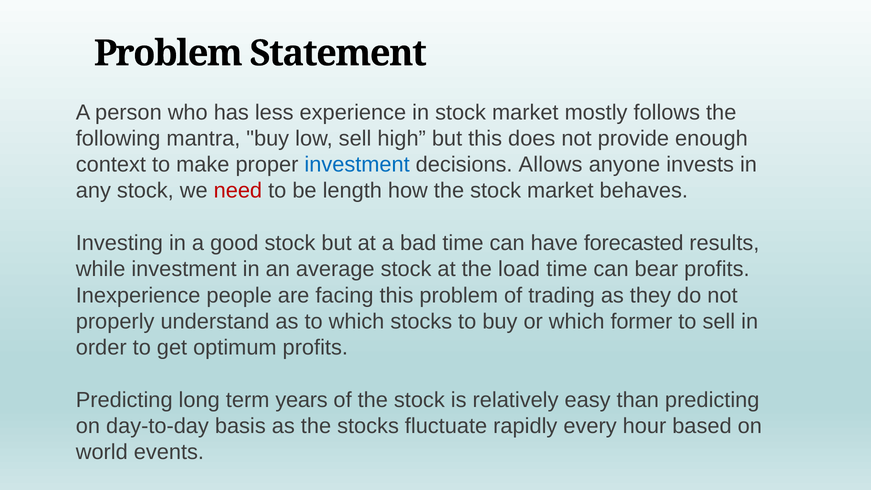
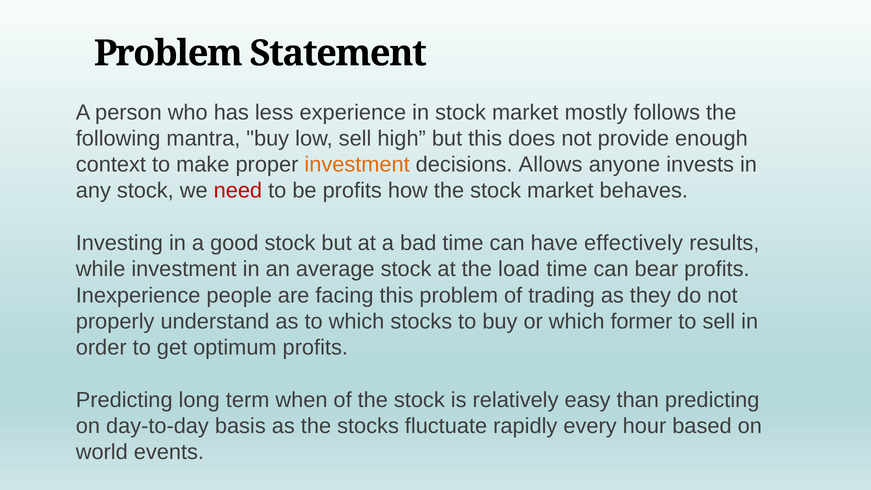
investment at (357, 165) colour: blue -> orange
be length: length -> profits
forecasted: forecasted -> effectively
years: years -> when
